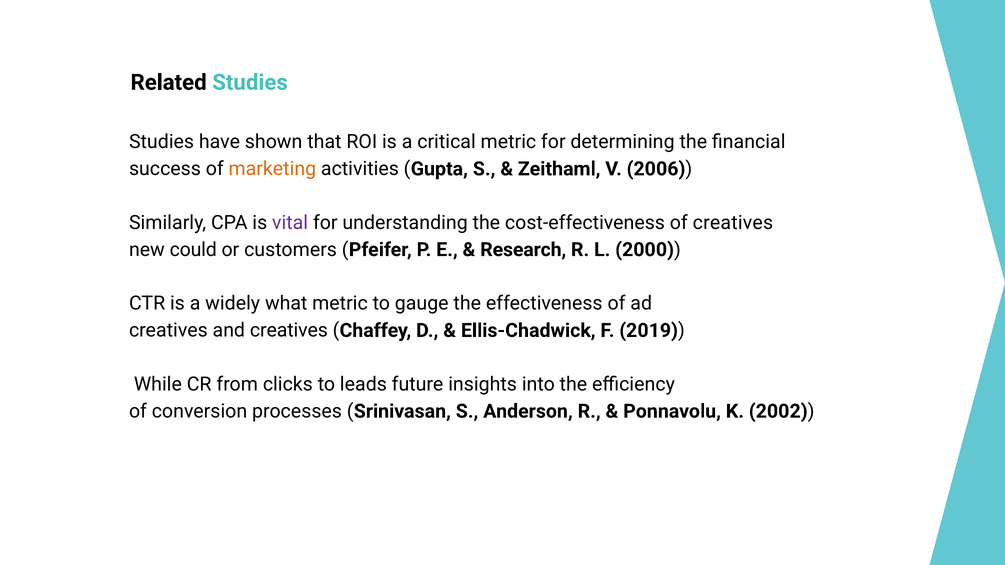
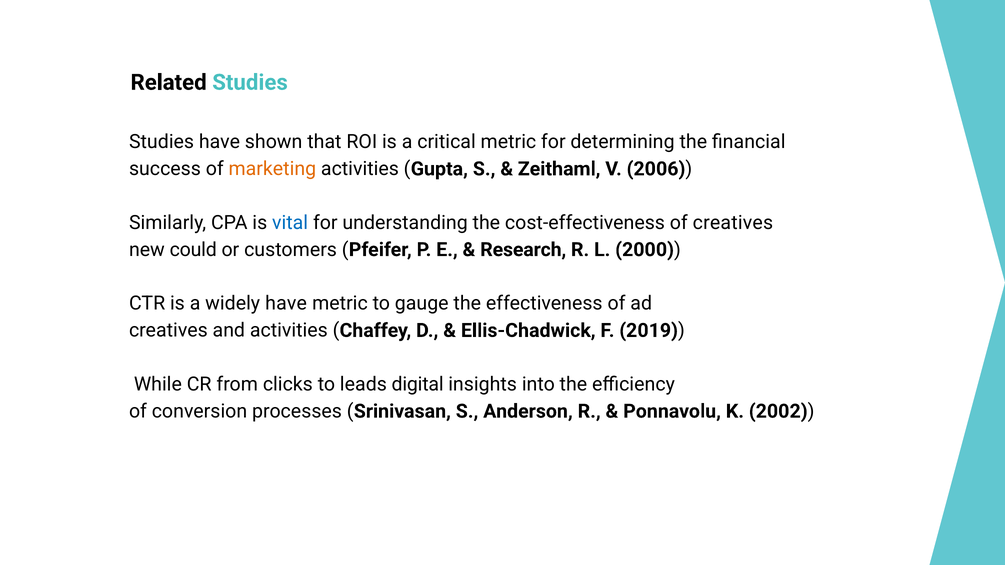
vital colour: purple -> blue
widely what: what -> have
and creatives: creatives -> activities
future: future -> digital
